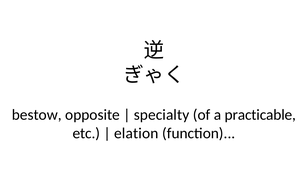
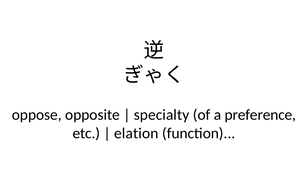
bestow: bestow -> oppose
practicable: practicable -> preference
